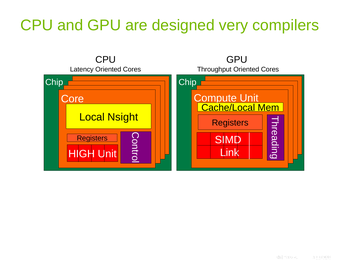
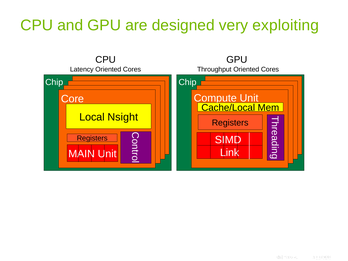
compilers: compilers -> exploiting
HIGH: HIGH -> MAIN
